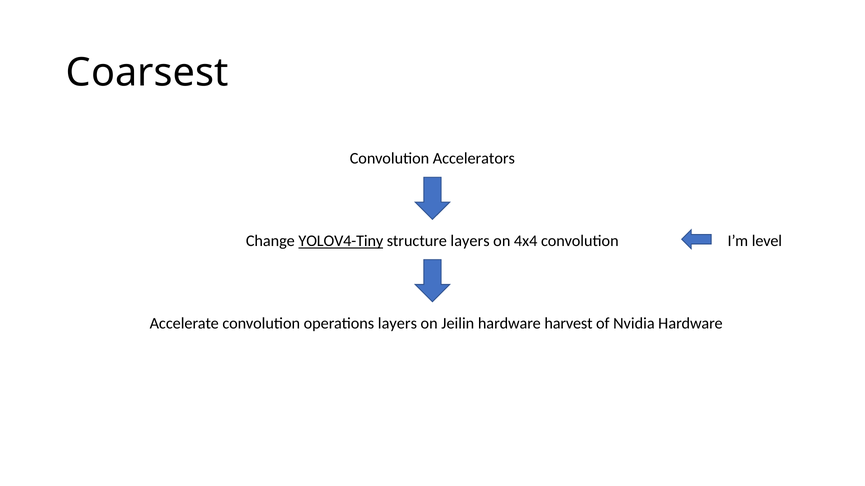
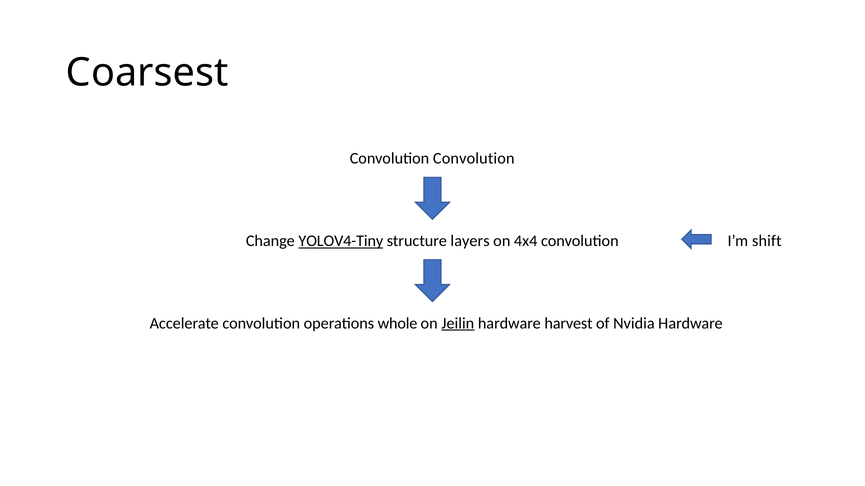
Convolution Accelerators: Accelerators -> Convolution
level: level -> shift
operations layers: layers -> whole
Jeilin underline: none -> present
